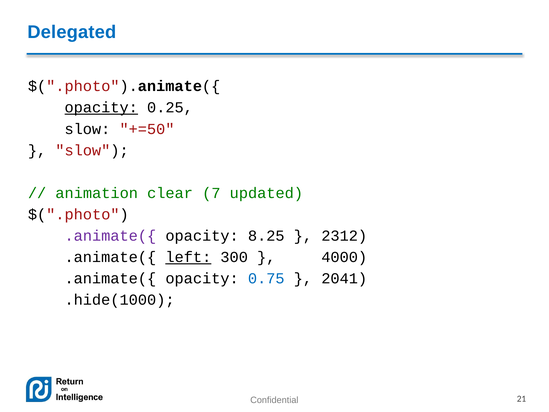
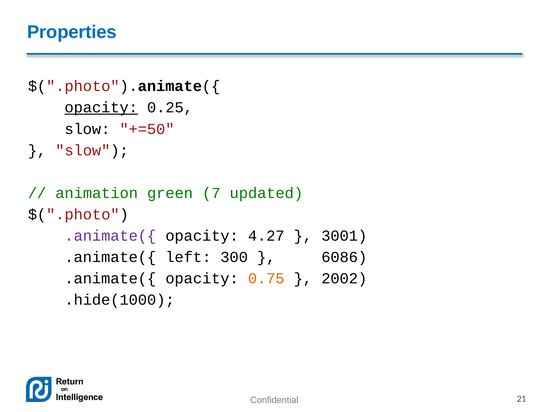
Delegated: Delegated -> Properties
clear: clear -> green
8.25: 8.25 -> 4.27
2312: 2312 -> 3001
left underline: present -> none
4000: 4000 -> 6086
0.75 colour: blue -> orange
2041: 2041 -> 2002
